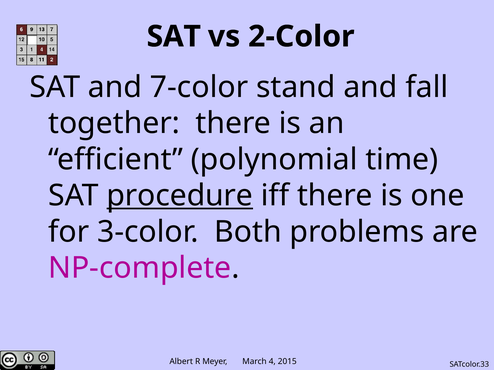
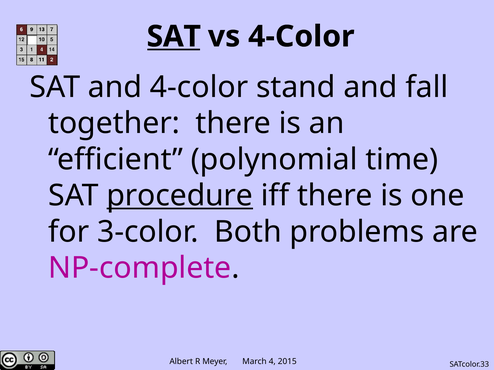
SAT at (174, 37) underline: none -> present
vs 2-Color: 2-Color -> 4-Color
and 7-color: 7-color -> 4-color
